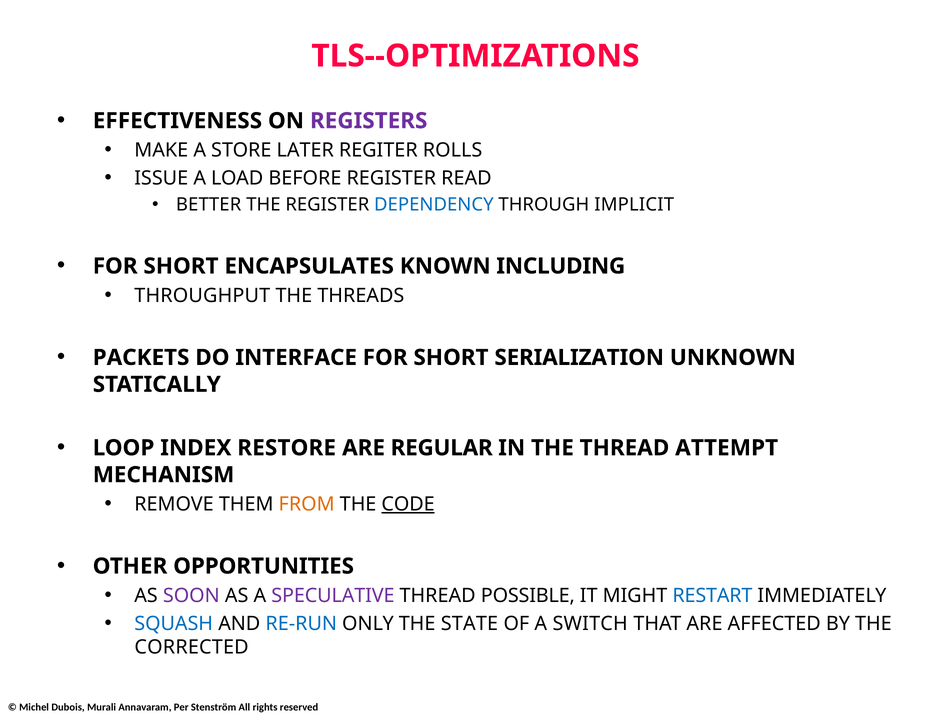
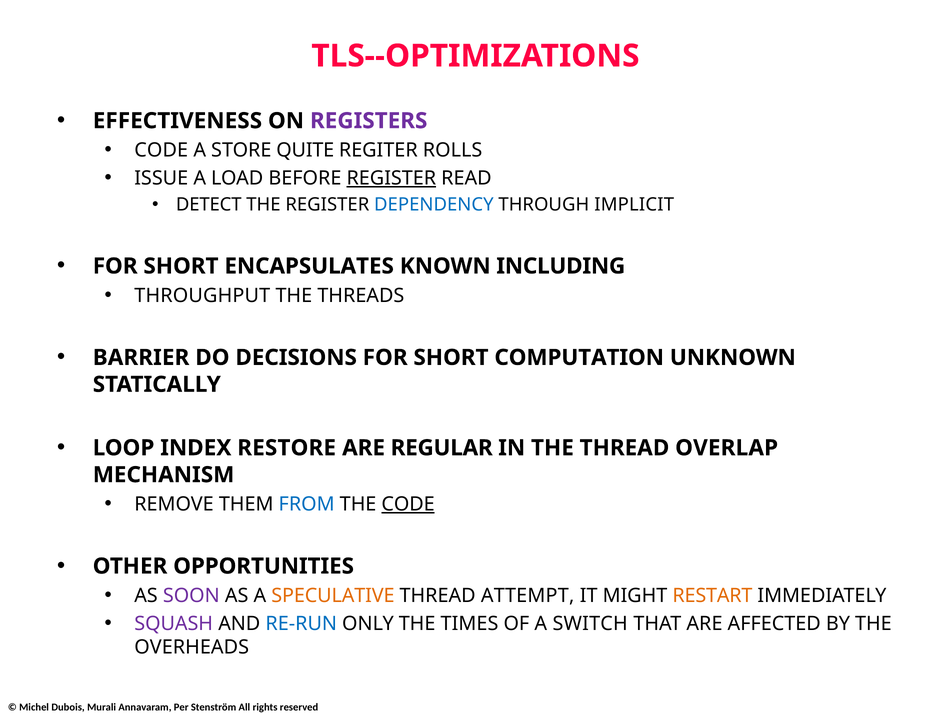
MAKE at (161, 150): MAKE -> CODE
LATER: LATER -> QUITE
REGISTER at (391, 178) underline: none -> present
BETTER: BETTER -> DETECT
PACKETS: PACKETS -> BARRIER
INTERFACE: INTERFACE -> DECISIONS
SERIALIZATION: SERIALIZATION -> COMPUTATION
ATTEMPT: ATTEMPT -> OVERLAP
FROM colour: orange -> blue
SPECULATIVE colour: purple -> orange
POSSIBLE: POSSIBLE -> ATTEMPT
RESTART colour: blue -> orange
SQUASH colour: blue -> purple
STATE: STATE -> TIMES
CORRECTED: CORRECTED -> OVERHEADS
